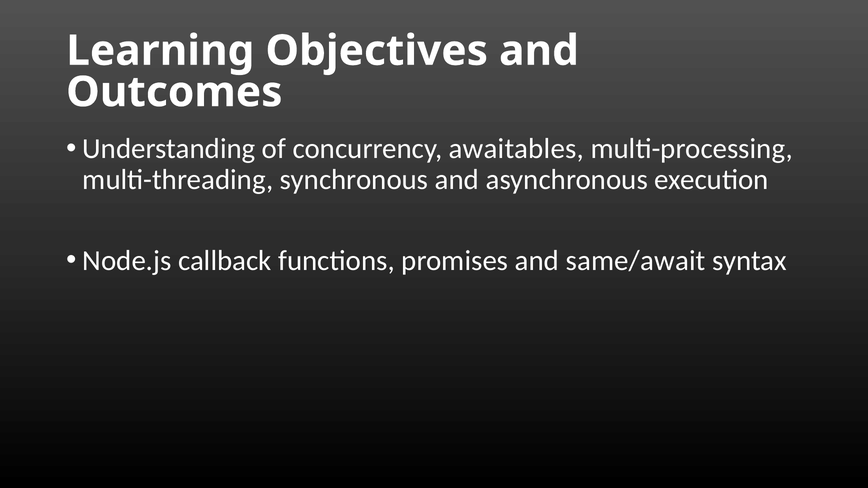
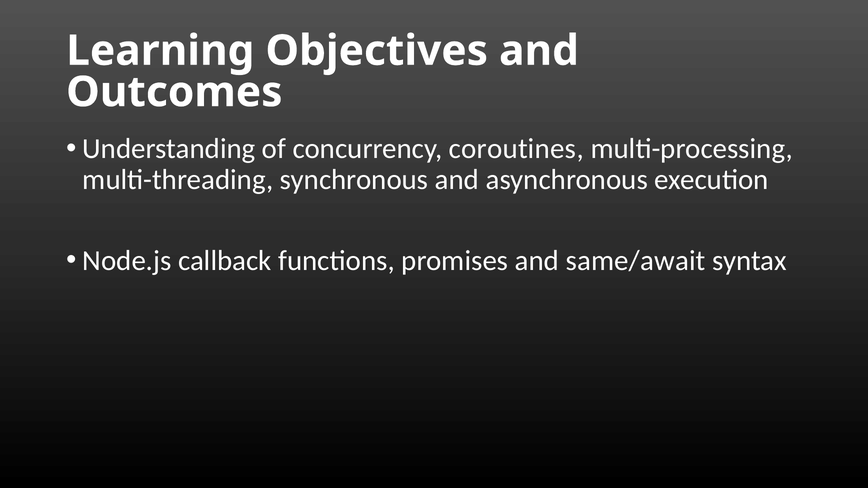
awaitables: awaitables -> coroutines
